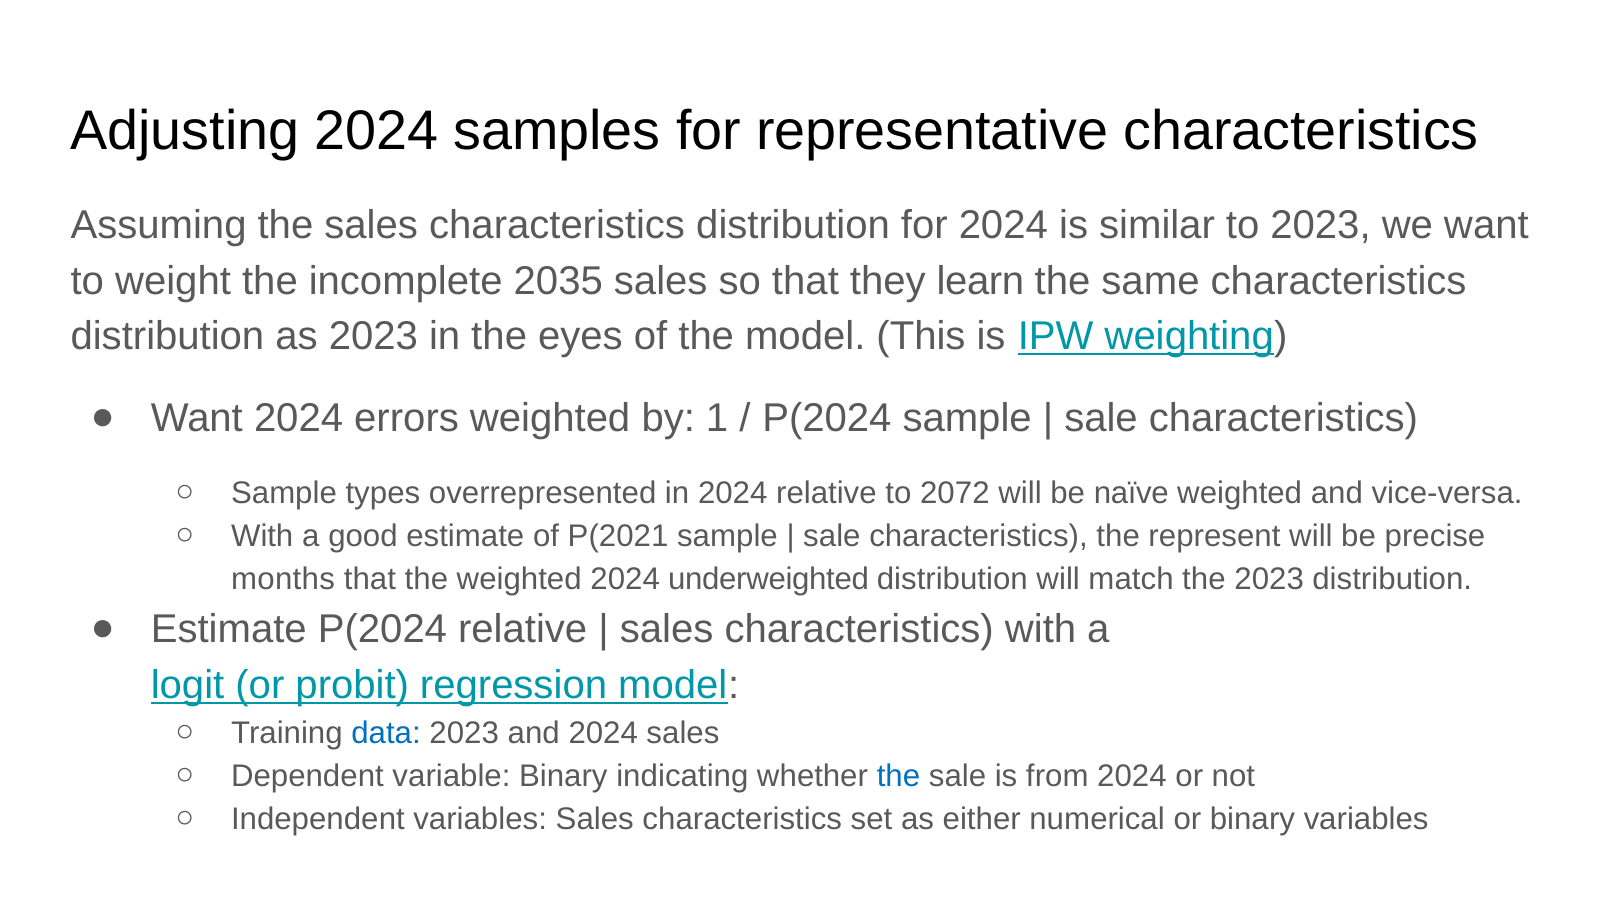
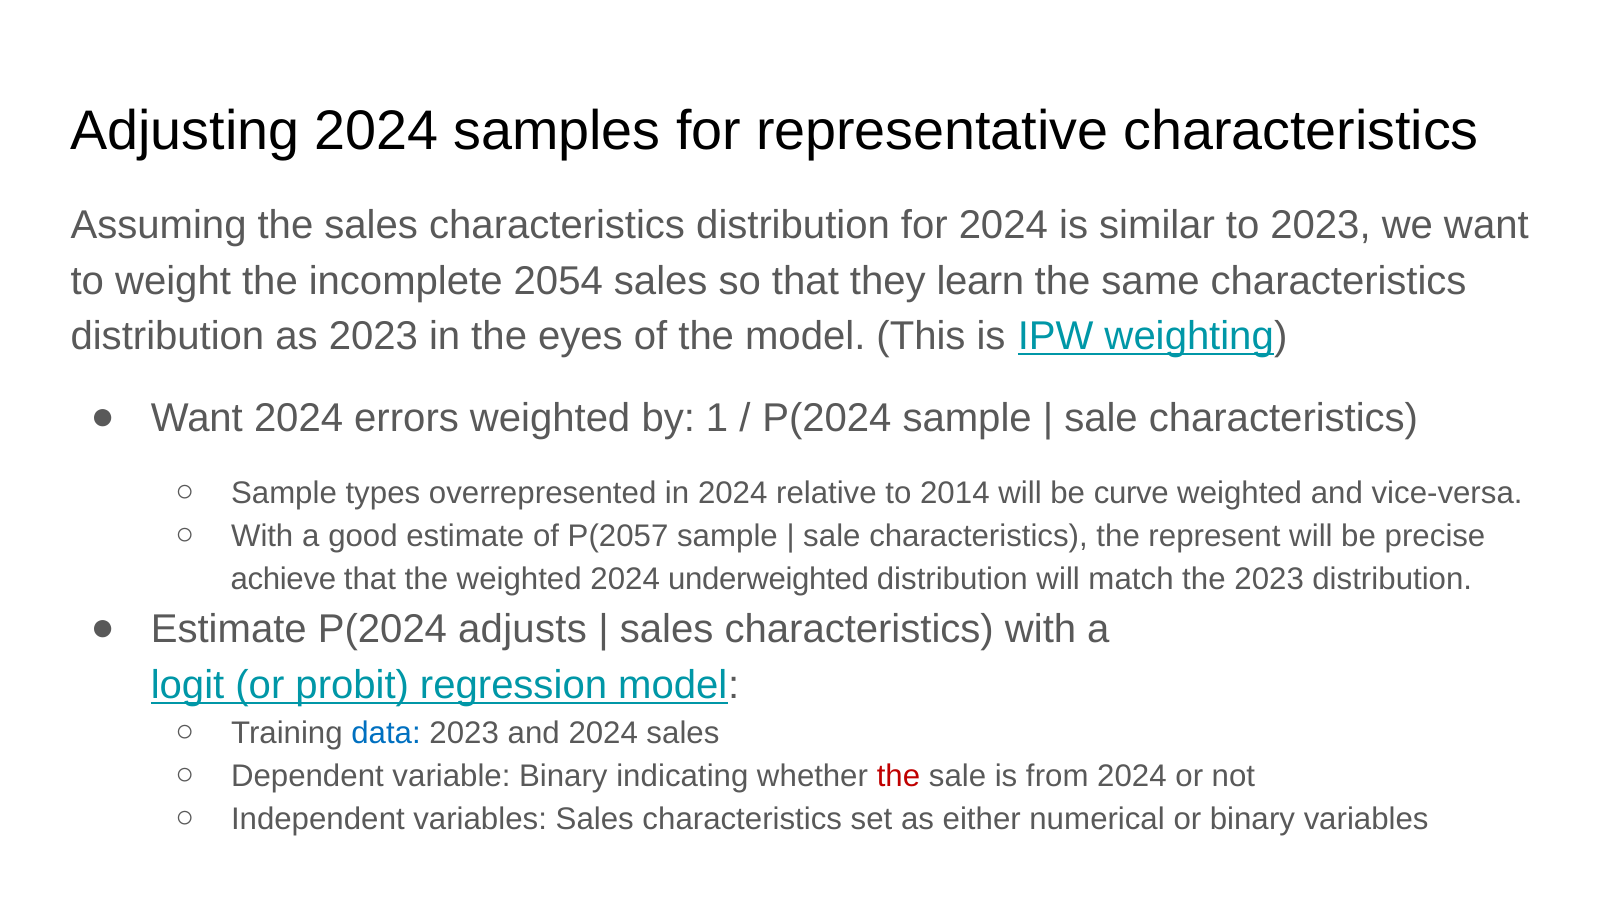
2035: 2035 -> 2054
2072: 2072 -> 2014
naïve: naïve -> curve
P(2021: P(2021 -> P(2057
months: months -> achieve
P(2024 relative: relative -> adjusts
the at (898, 775) colour: blue -> red
